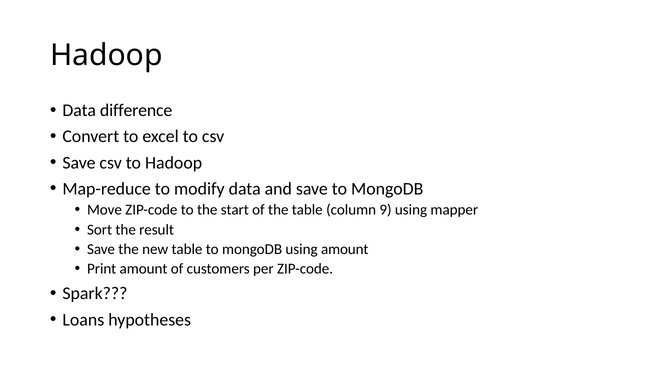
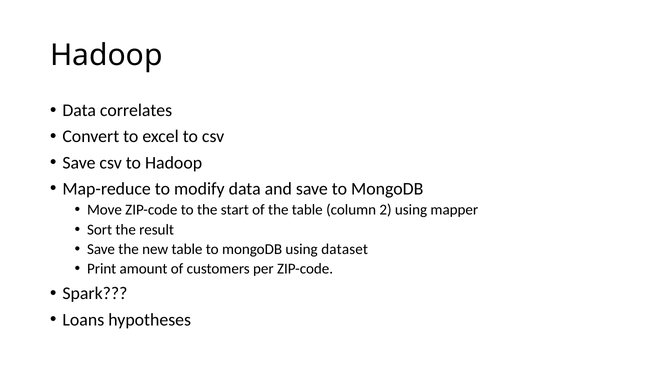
difference: difference -> correlates
9: 9 -> 2
using amount: amount -> dataset
